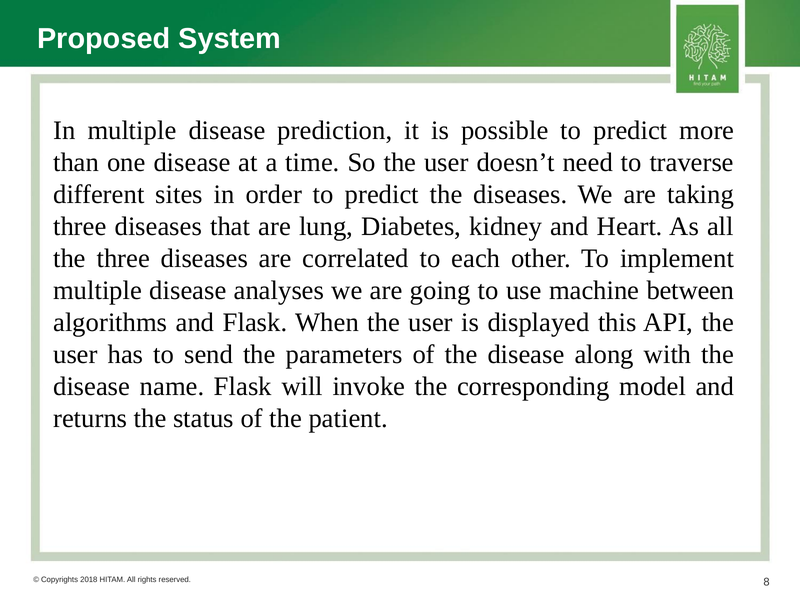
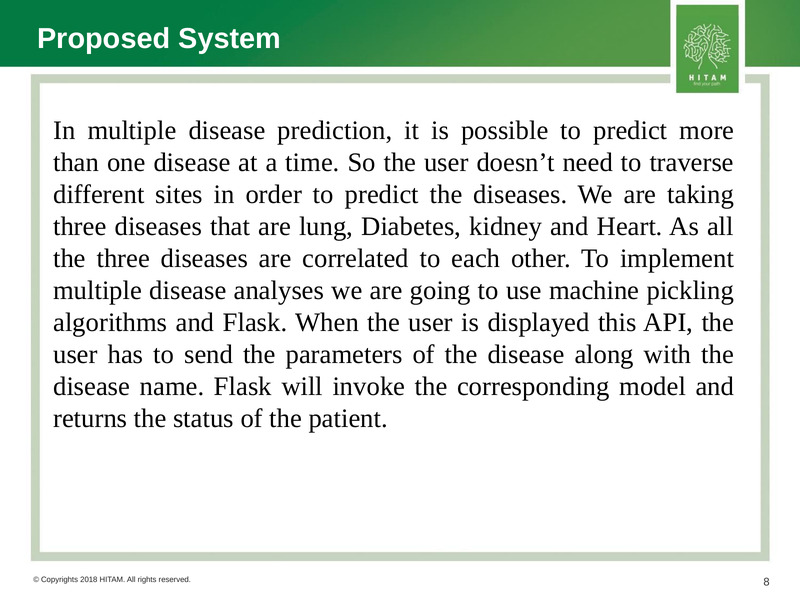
between: between -> pickling
